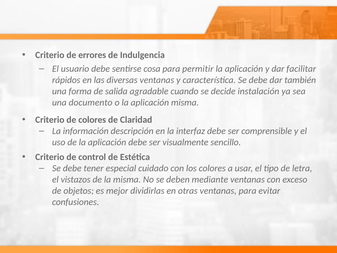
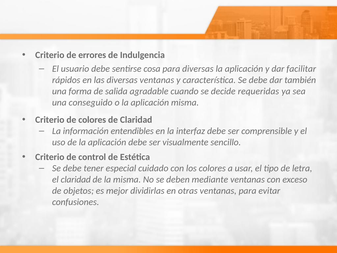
para permitir: permitir -> diversas
instalación: instalación -> requeridas
documento: documento -> conseguido
descripción: descripción -> entendibles
el vistazos: vistazos -> claridad
